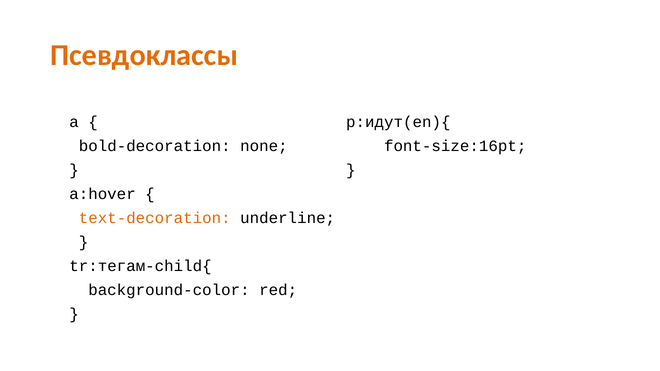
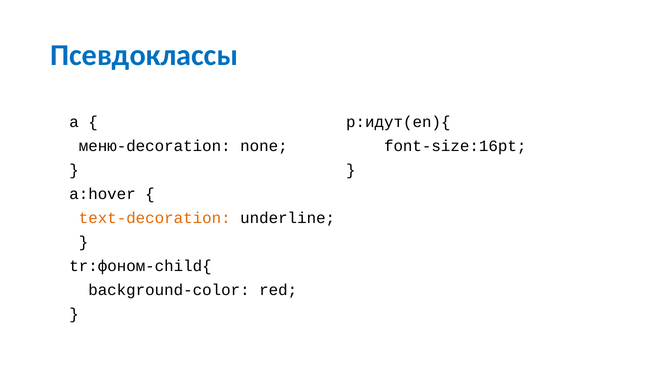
Псевдоклассы colour: orange -> blue
bold-decoration: bold-decoration -> меню-decoration
tr:тегам-child{: tr:тегам-child{ -> tr:фоном-child{
